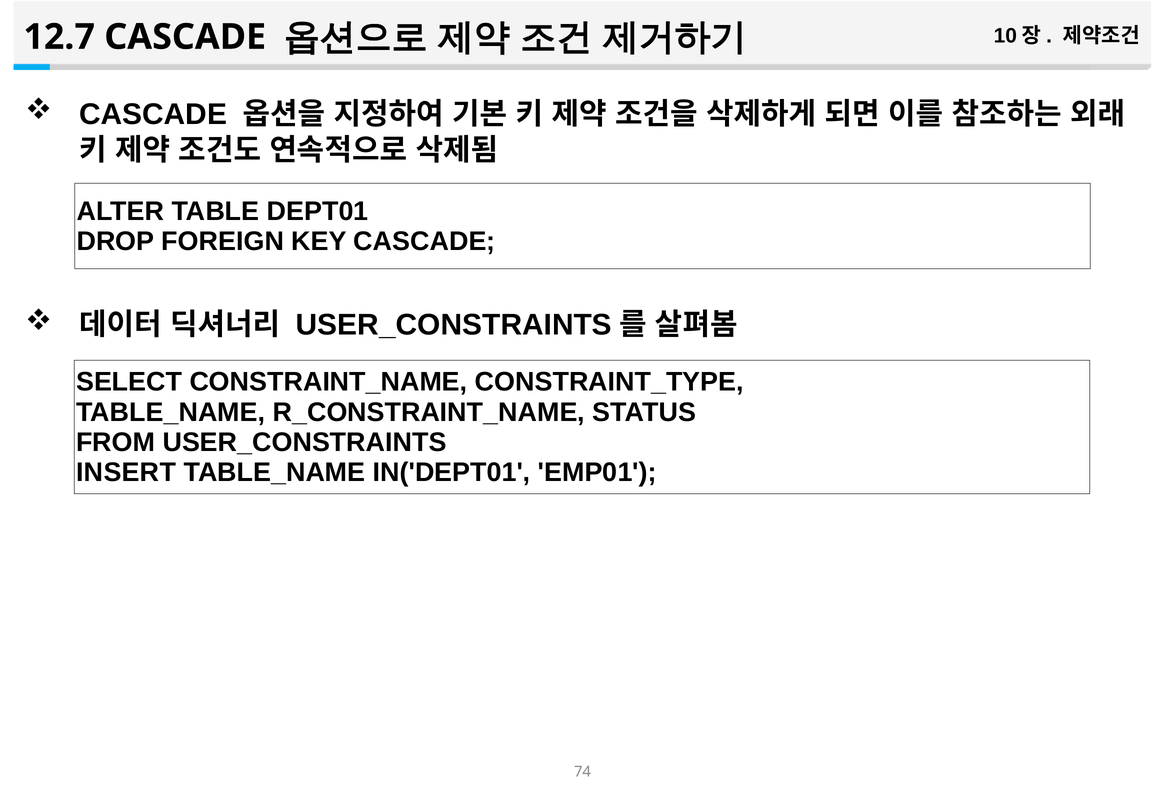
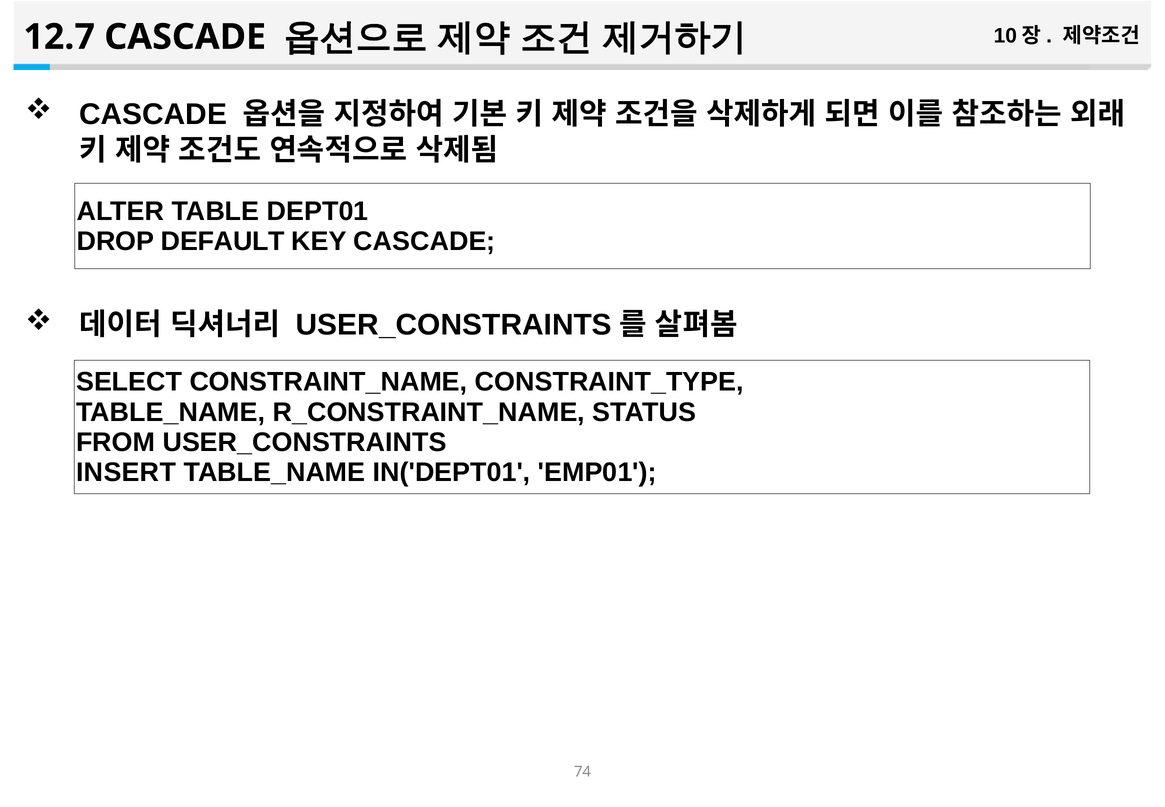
FOREIGN: FOREIGN -> DEFAULT
